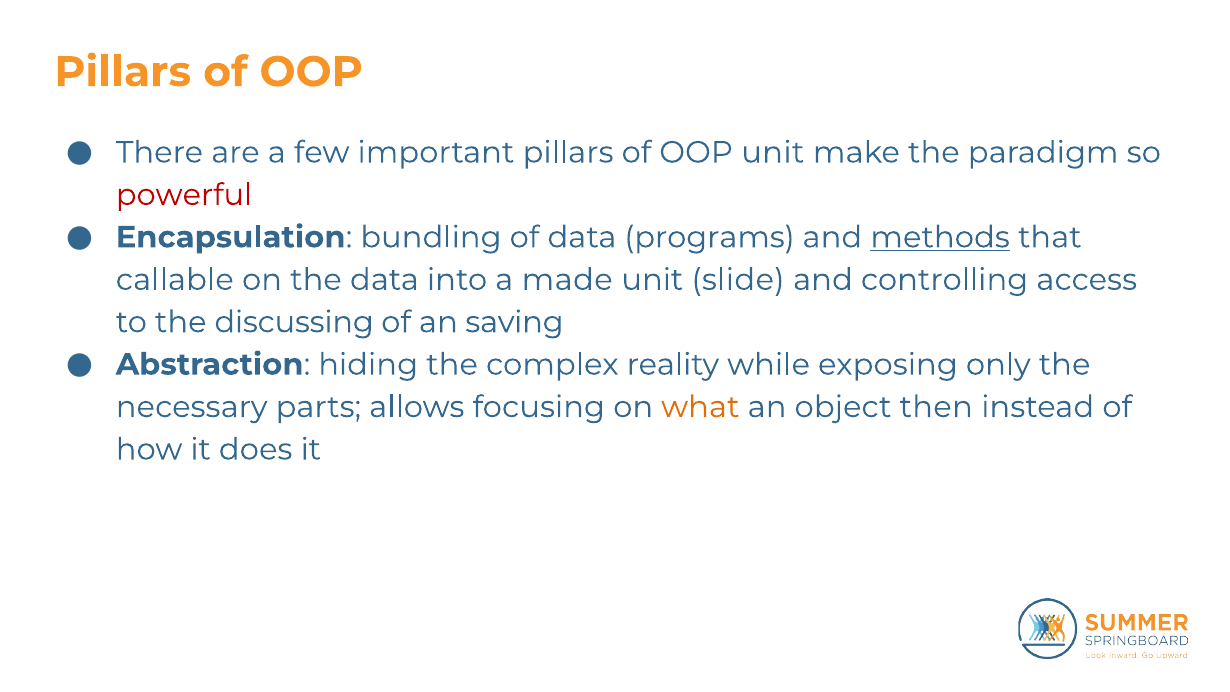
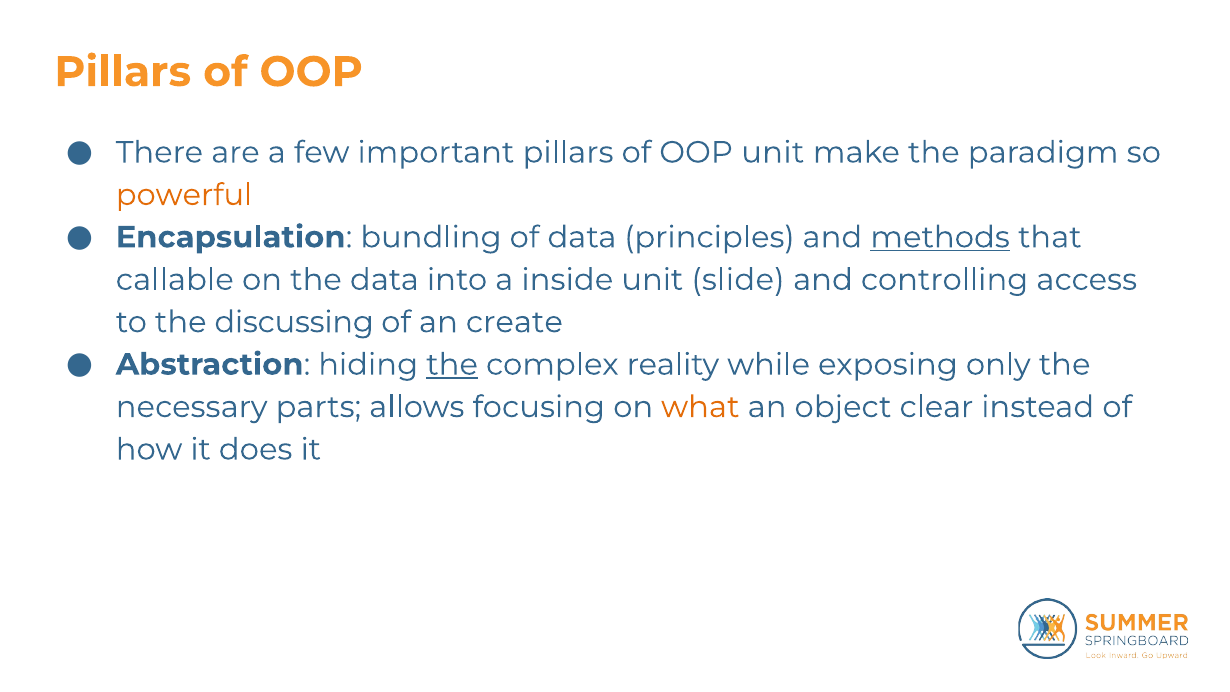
powerful colour: red -> orange
programs: programs -> principles
made: made -> inside
saving: saving -> create
the at (452, 365) underline: none -> present
then: then -> clear
